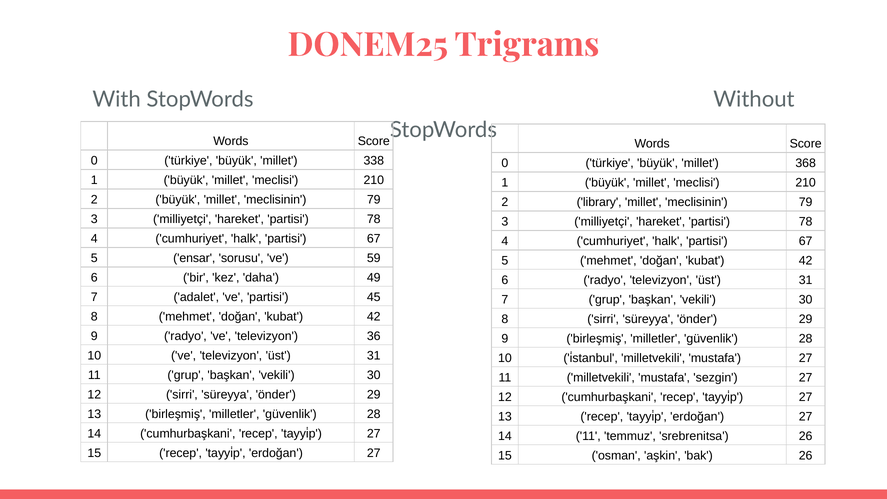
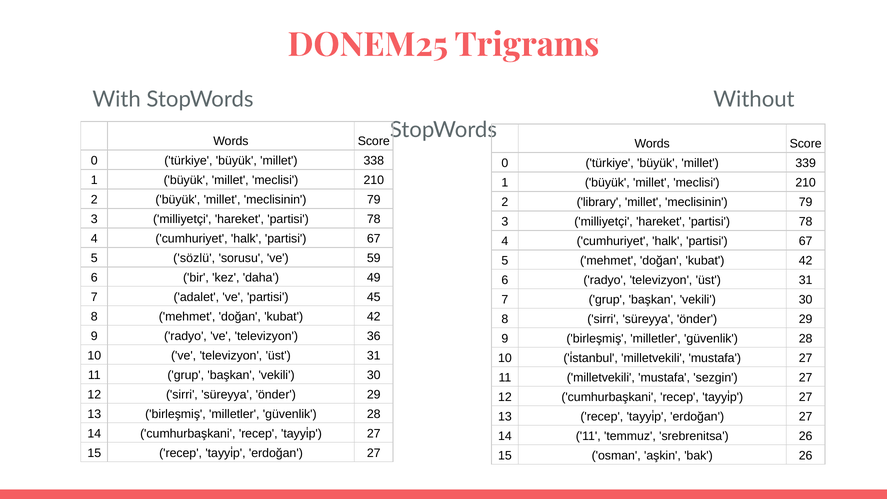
368: 368 -> 339
ensar: ensar -> sözlü
